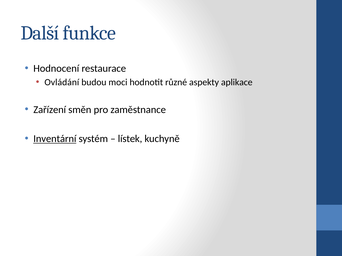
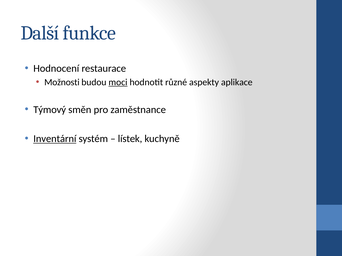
Ovládání: Ovládání -> Možnosti
moci underline: none -> present
Zařízení: Zařízení -> Týmový
